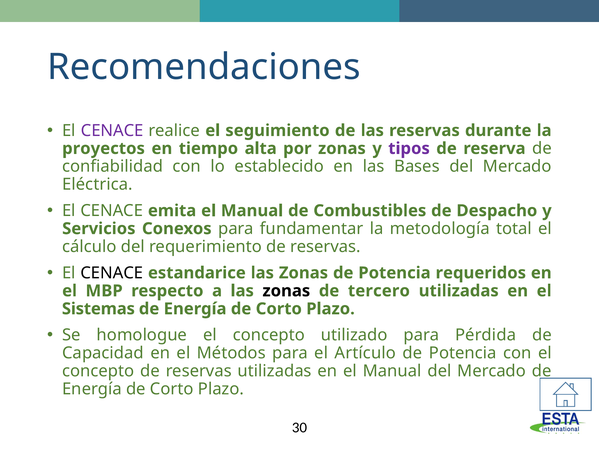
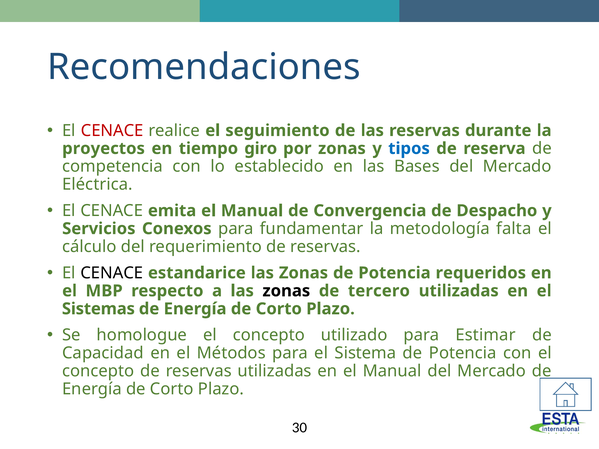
CENACE at (112, 131) colour: purple -> red
alta: alta -> giro
tipos colour: purple -> blue
confiabilidad: confiabilidad -> competencia
Combustibles: Combustibles -> Convergencia
total: total -> falta
Pérdida: Pérdida -> Estimar
Artículo: Artículo -> Sistema
